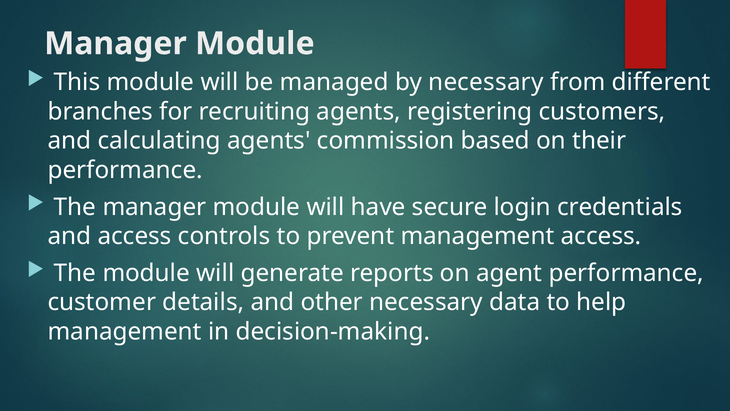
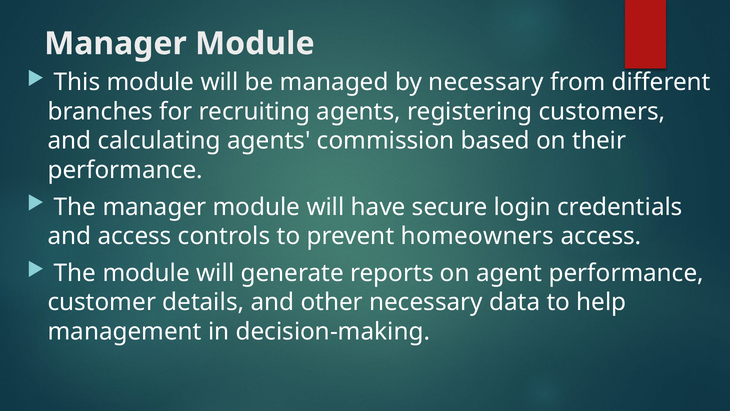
prevent management: management -> homeowners
